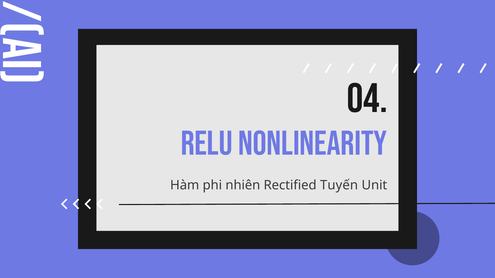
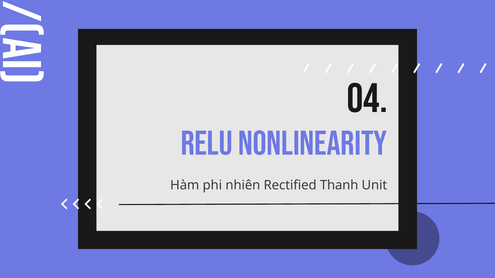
Tuyến: Tuyến -> Thanh
